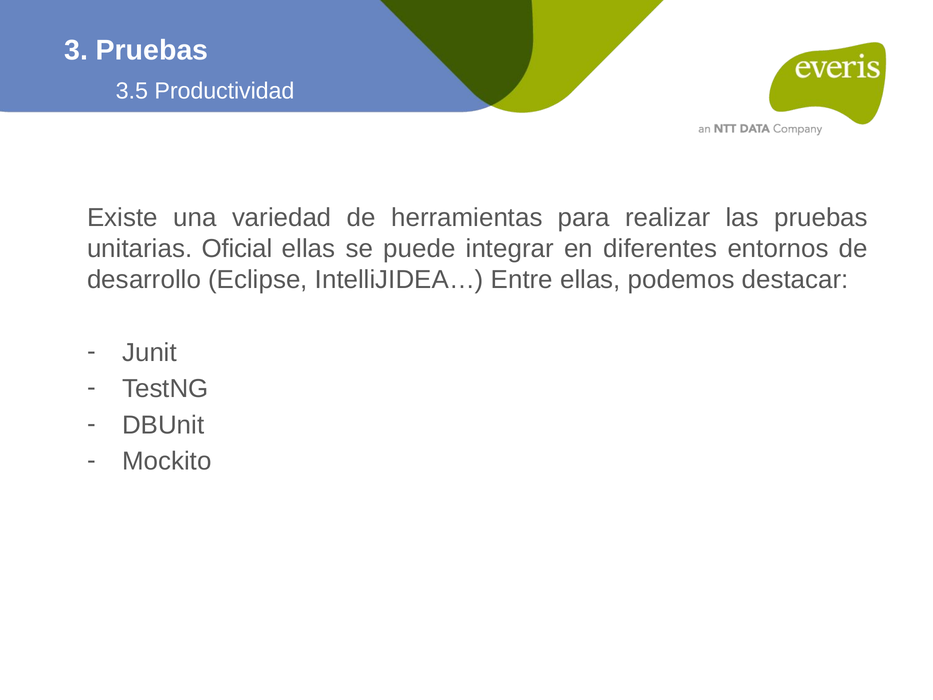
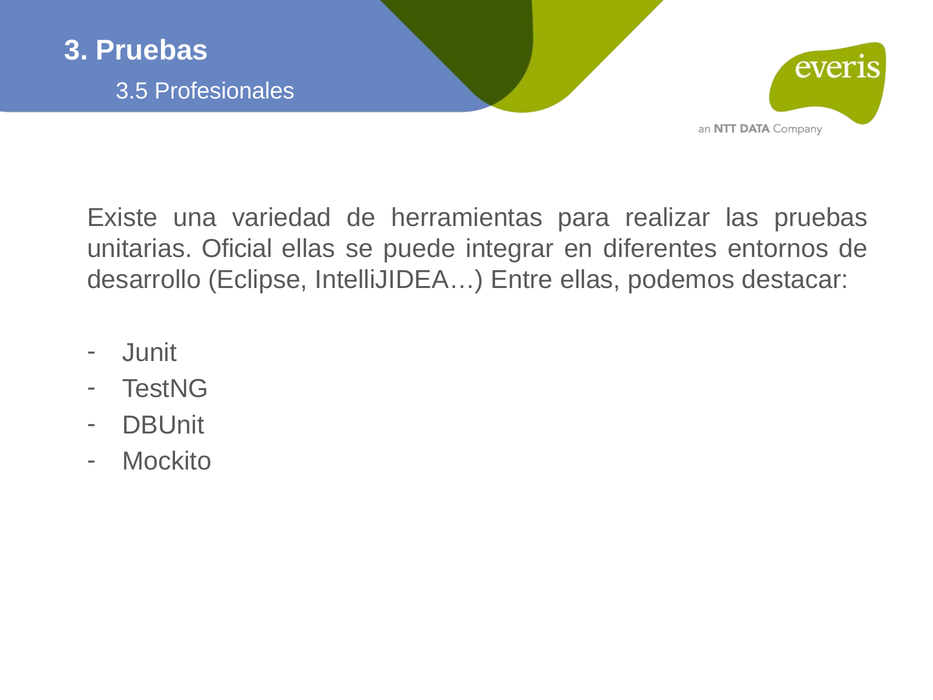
Productividad: Productividad -> Profesionales
